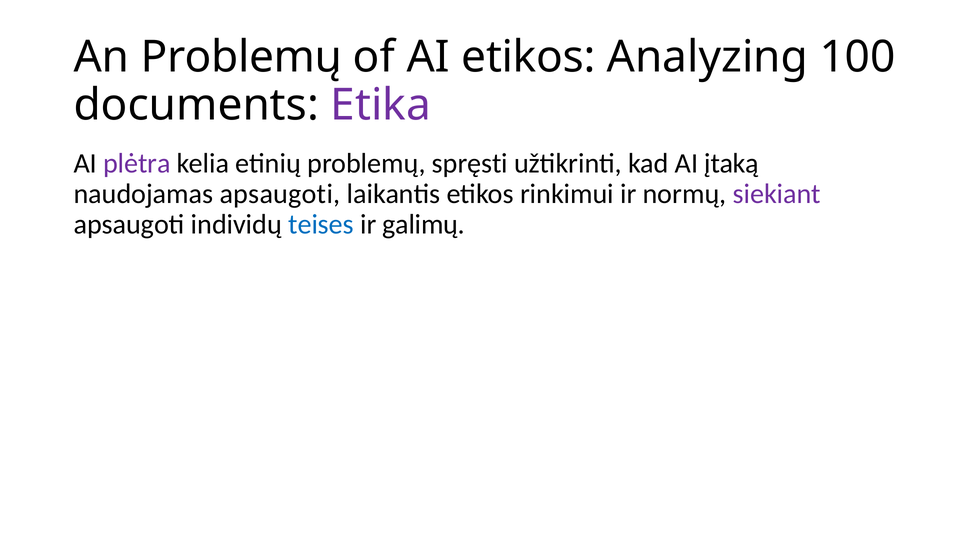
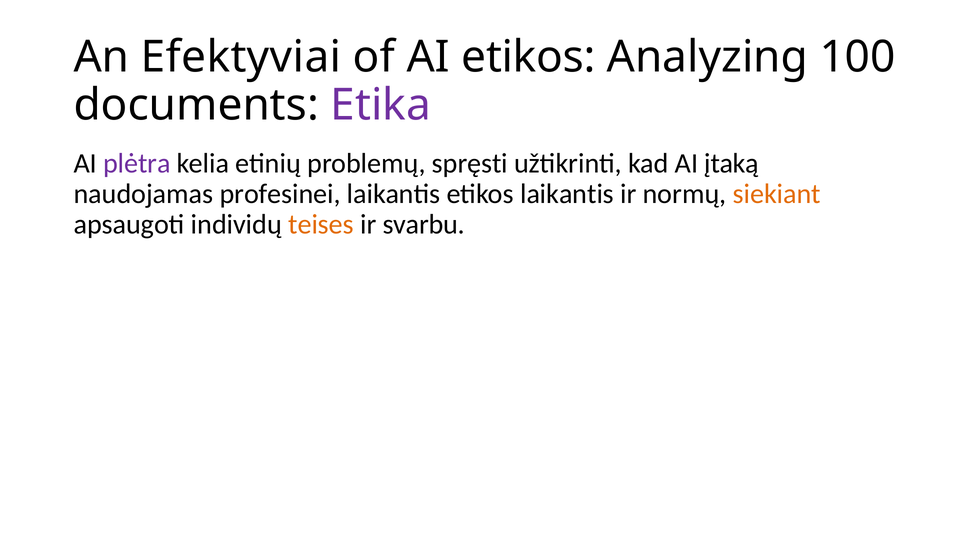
An Problemų: Problemų -> Efektyviai
naudojamas apsaugoti: apsaugoti -> profesinei
etikos rinkimui: rinkimui -> laikantis
siekiant colour: purple -> orange
teises colour: blue -> orange
galimų: galimų -> svarbu
